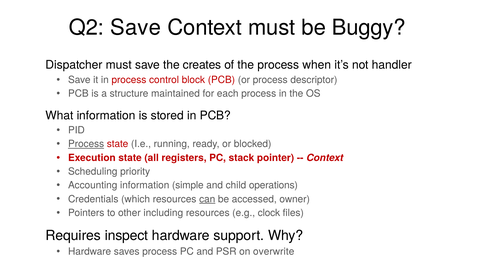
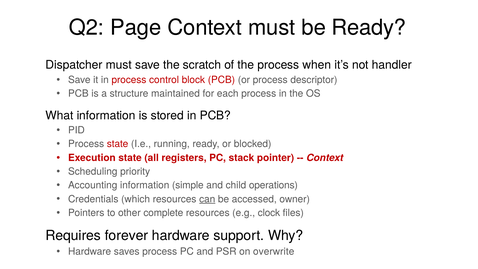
Q2 Save: Save -> Page
be Buggy: Buggy -> Ready
creates: creates -> scratch
Process at (86, 144) underline: present -> none
including: including -> complete
inspect: inspect -> forever
